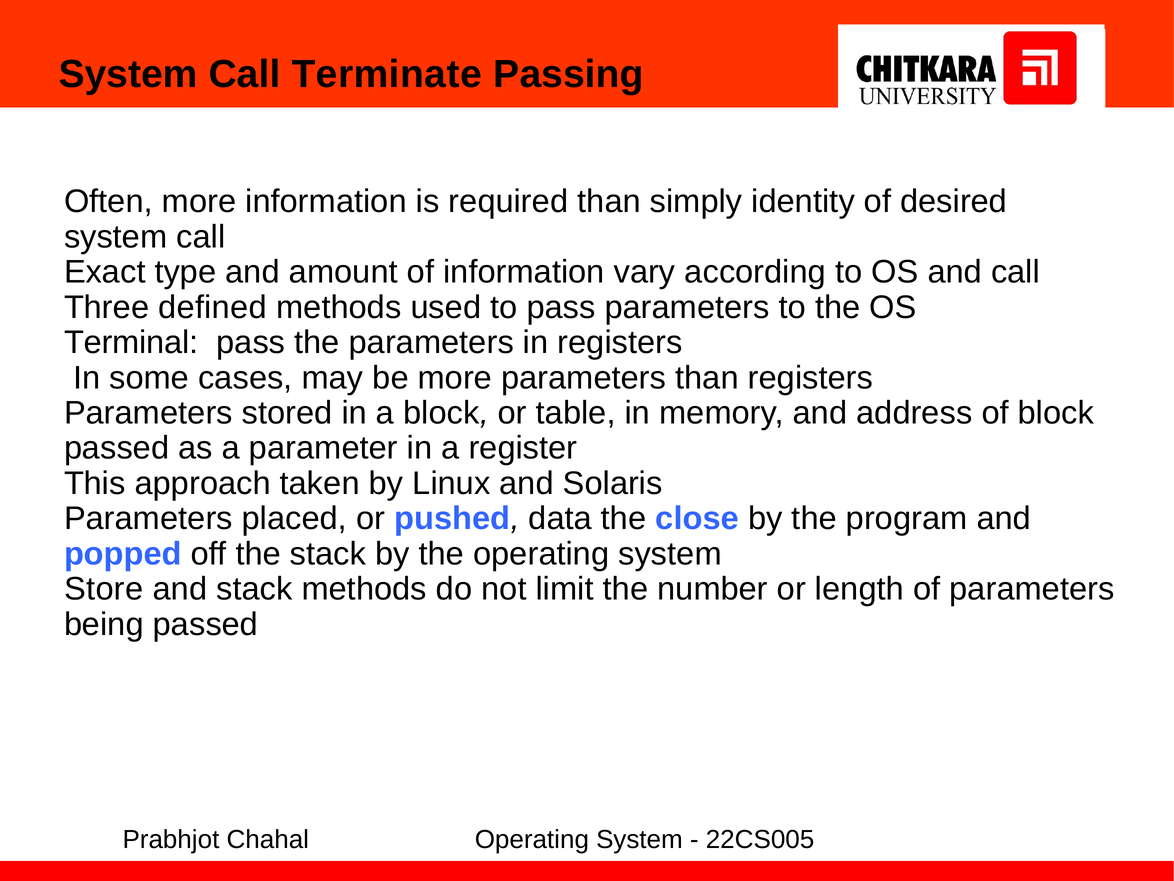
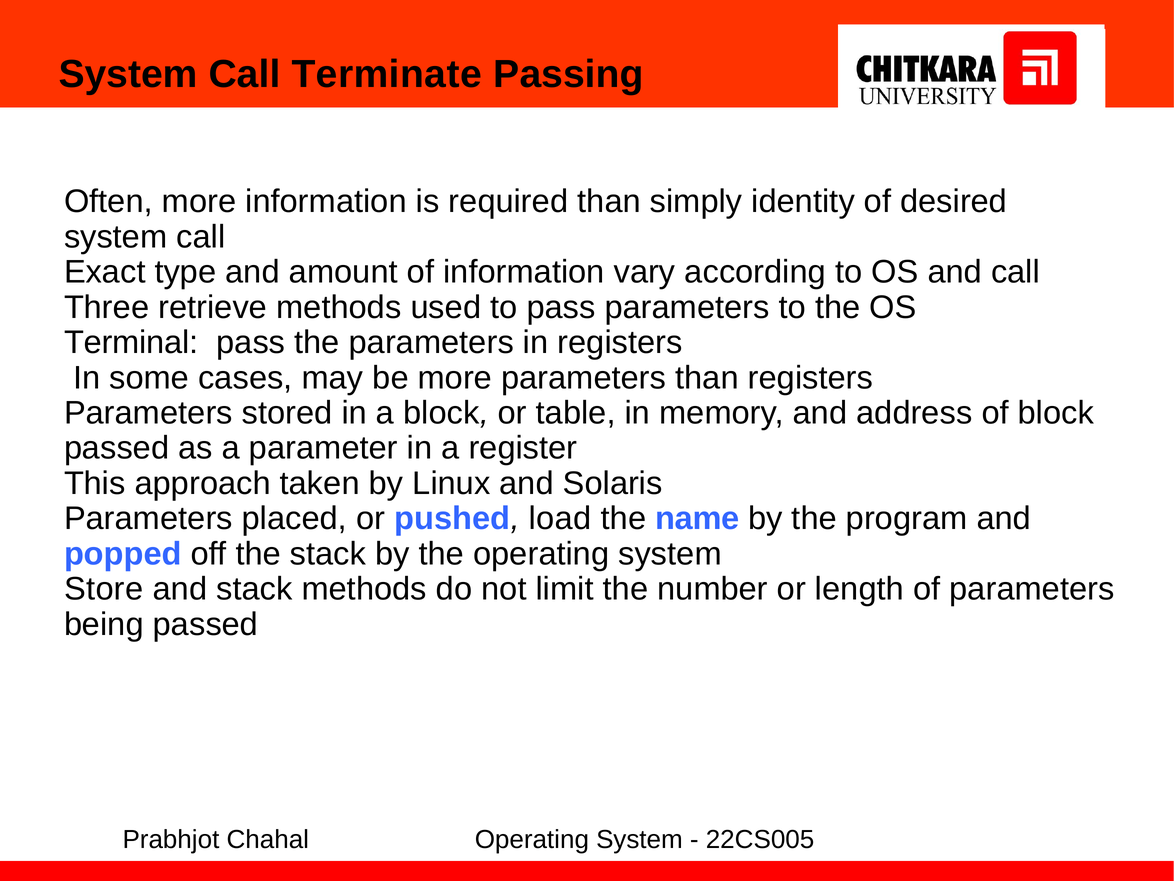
defined: defined -> retrieve
data: data -> load
close: close -> name
